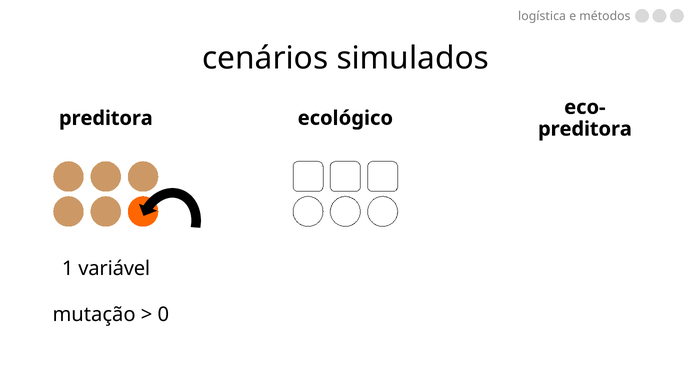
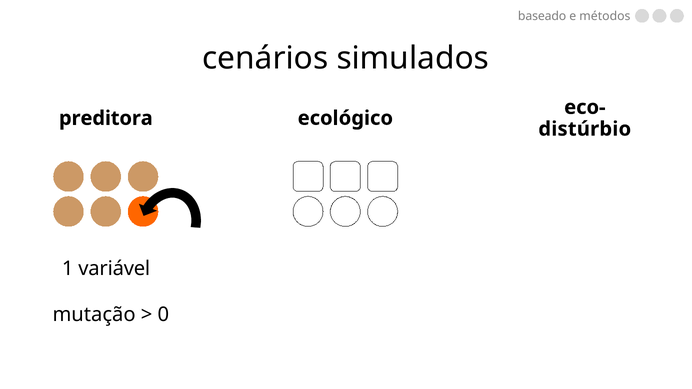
logística: logística -> baseado
preditora at (585, 129): preditora -> distúrbio
